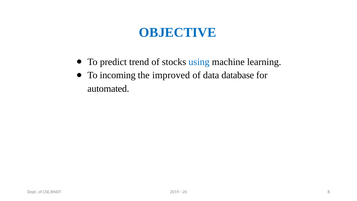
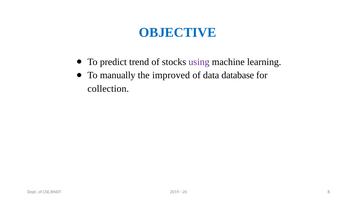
using colour: blue -> purple
incoming: incoming -> manually
automated: automated -> collection
